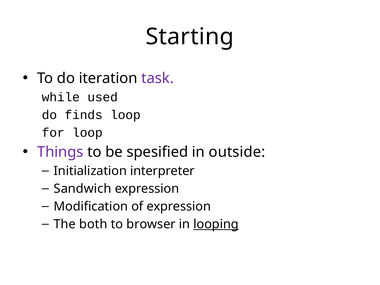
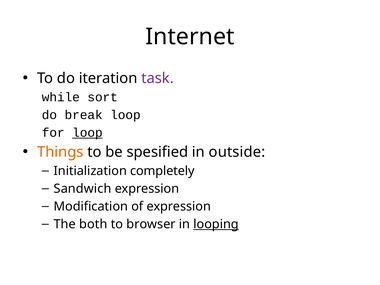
Starting: Starting -> Internet
used: used -> sort
finds: finds -> break
loop at (87, 133) underline: none -> present
Things colour: purple -> orange
interpreter: interpreter -> completely
